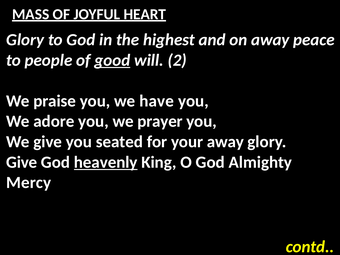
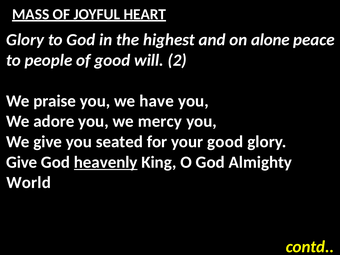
on away: away -> alone
good at (112, 60) underline: present -> none
prayer: prayer -> mercy
your away: away -> good
Mercy: Mercy -> World
